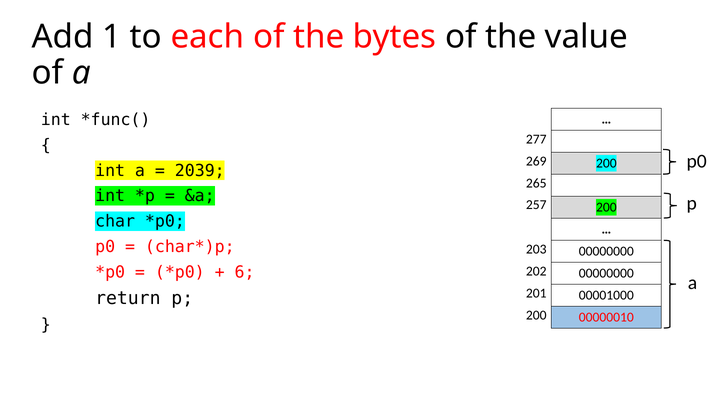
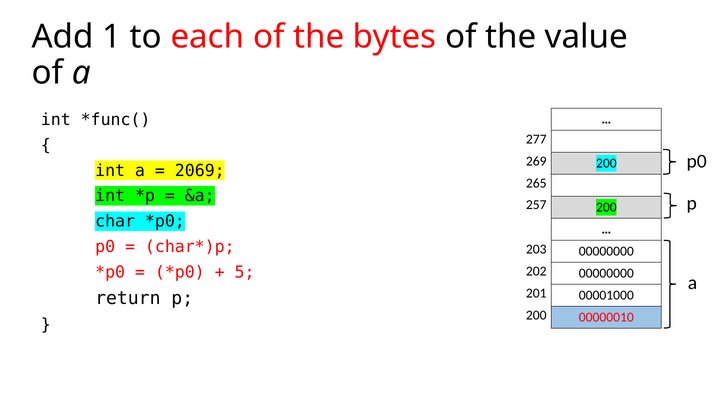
2039: 2039 -> 2069
6: 6 -> 5
